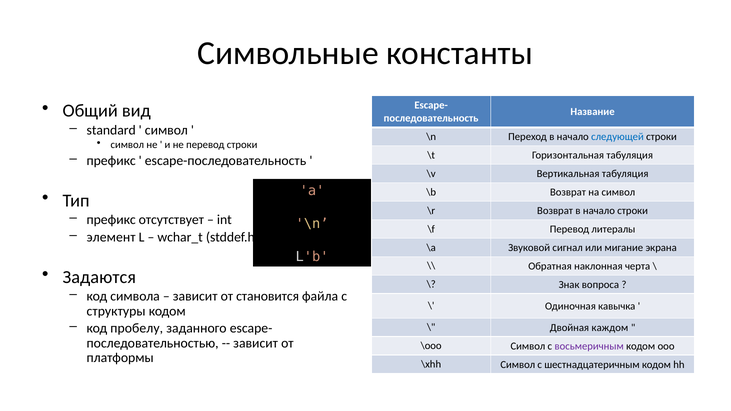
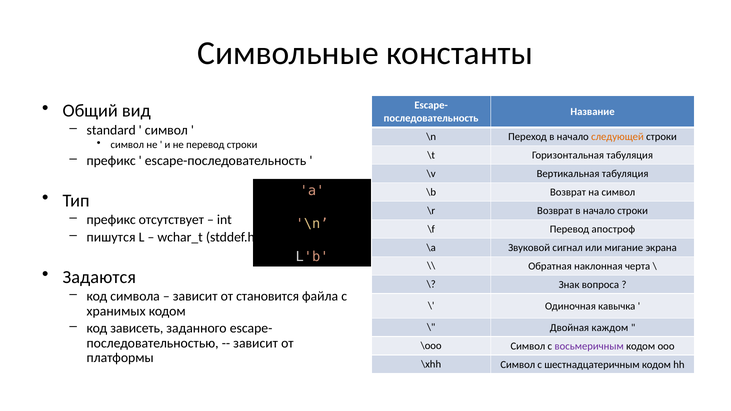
следующей colour: blue -> orange
литералы: литералы -> апостроф
элемент: элемент -> пишутся
структуры: структуры -> хранимых
пробелу: пробелу -> зависеть
